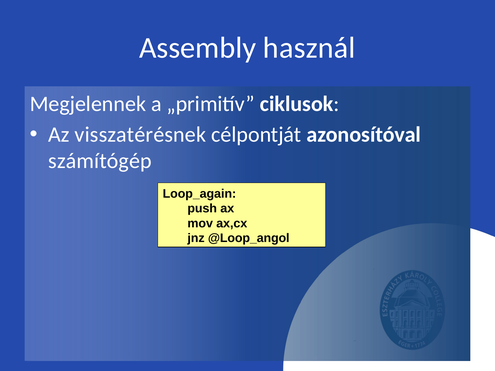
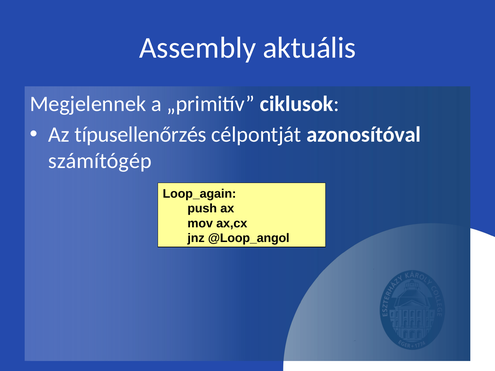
használ: használ -> aktuális
visszatérésnek: visszatérésnek -> típusellenőrzés
